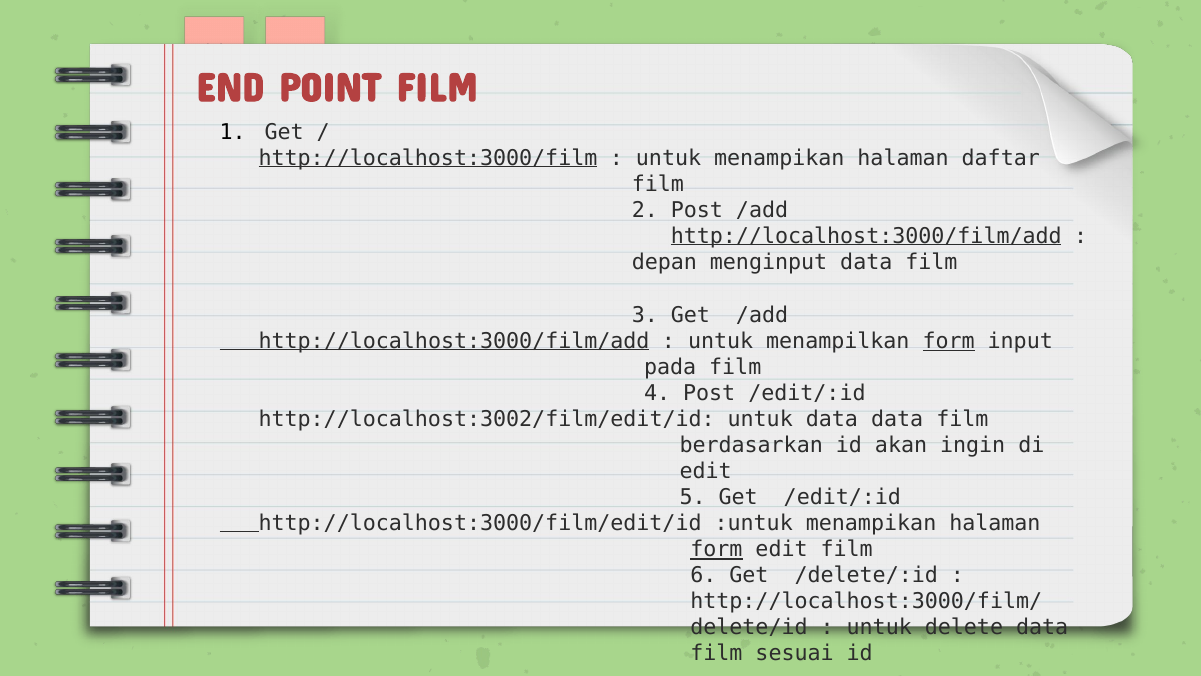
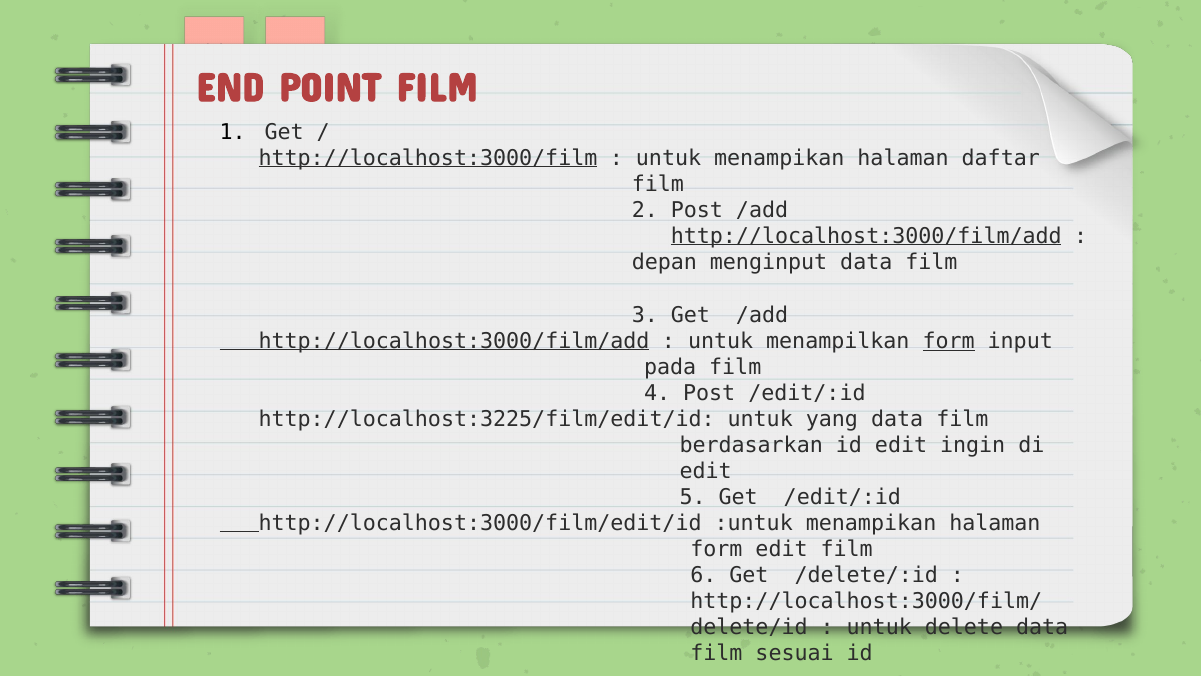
http://localhost:3002/film/edit/id: http://localhost:3002/film/edit/id -> http://localhost:3225/film/edit/id
untuk data: data -> yang
id akan: akan -> edit
form at (716, 549) underline: present -> none
